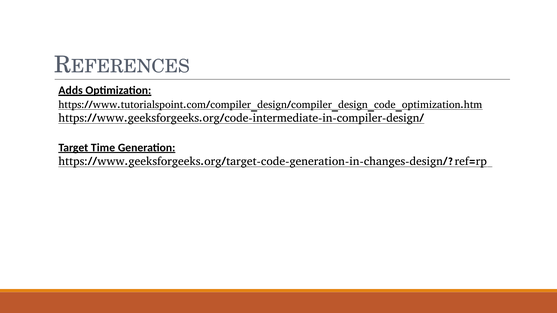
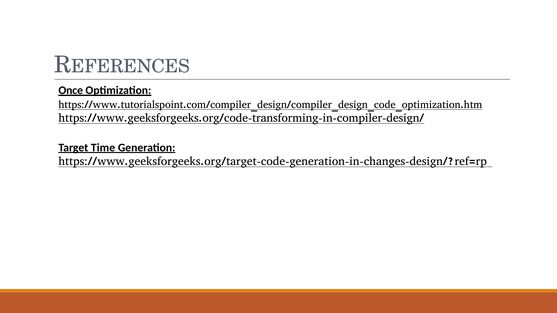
Adds: Adds -> Once
https://www.geeksforgeeks.org/code-intermediate-in-compiler-design/: https://www.geeksforgeeks.org/code-intermediate-in-compiler-design/ -> https://www.geeksforgeeks.org/code-transforming-in-compiler-design/
